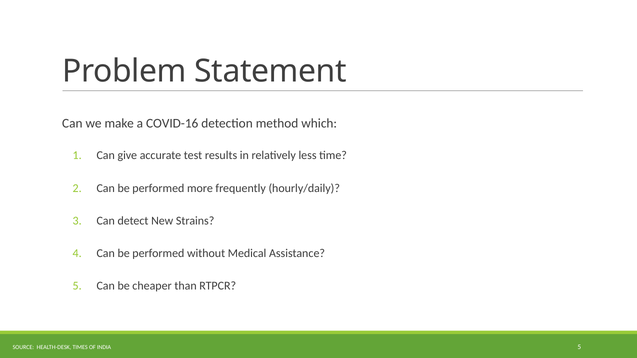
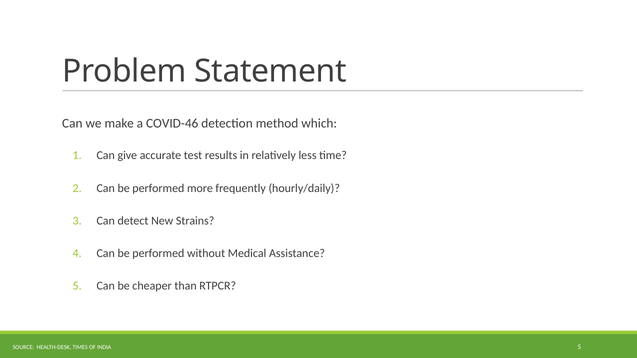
COVID-16: COVID-16 -> COVID-46
